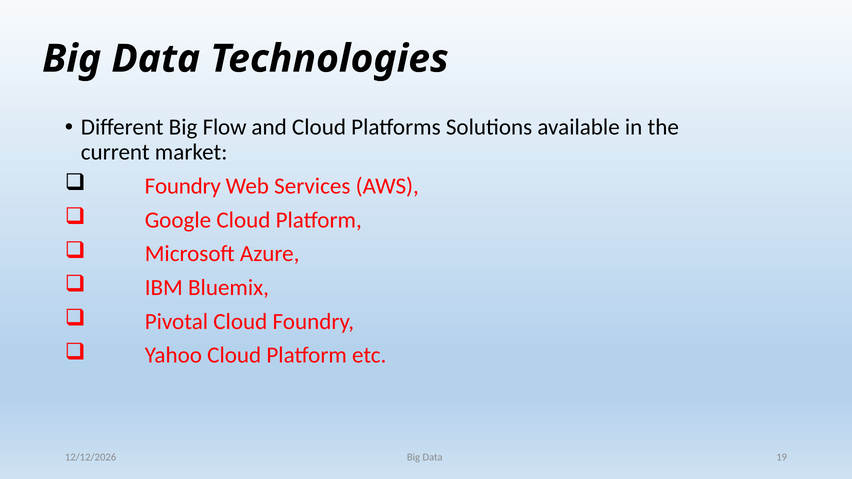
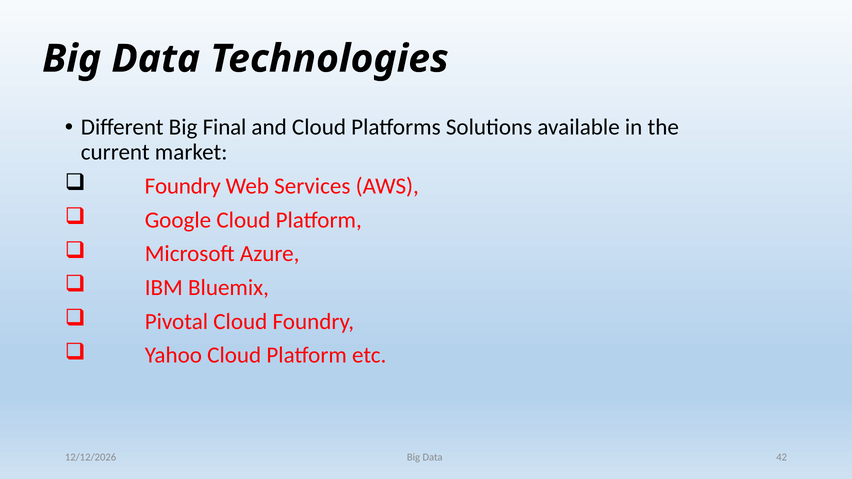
Flow: Flow -> Final
19: 19 -> 42
